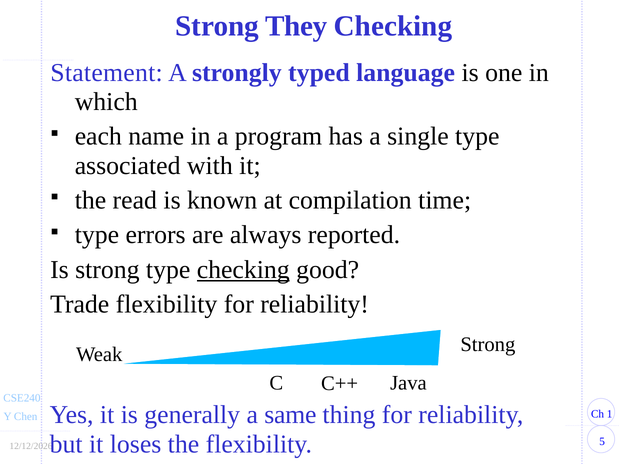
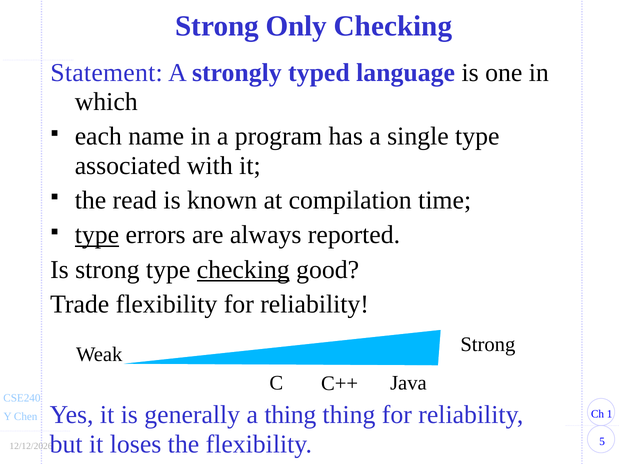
They: They -> Only
type at (97, 235) underline: none -> present
a same: same -> thing
